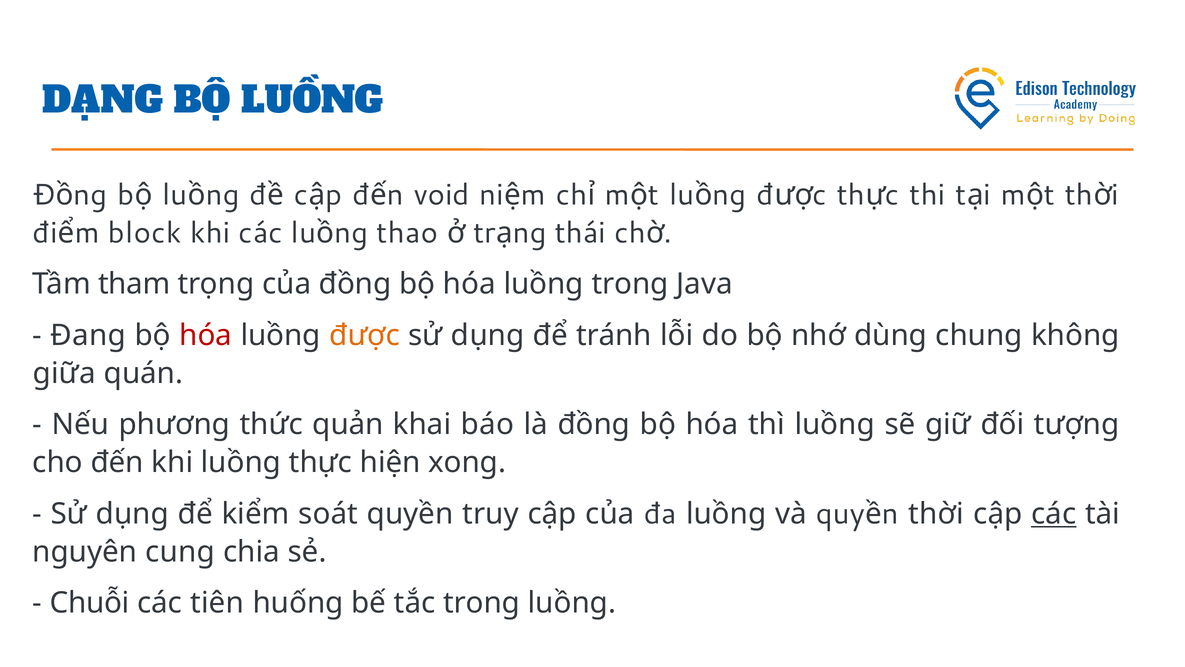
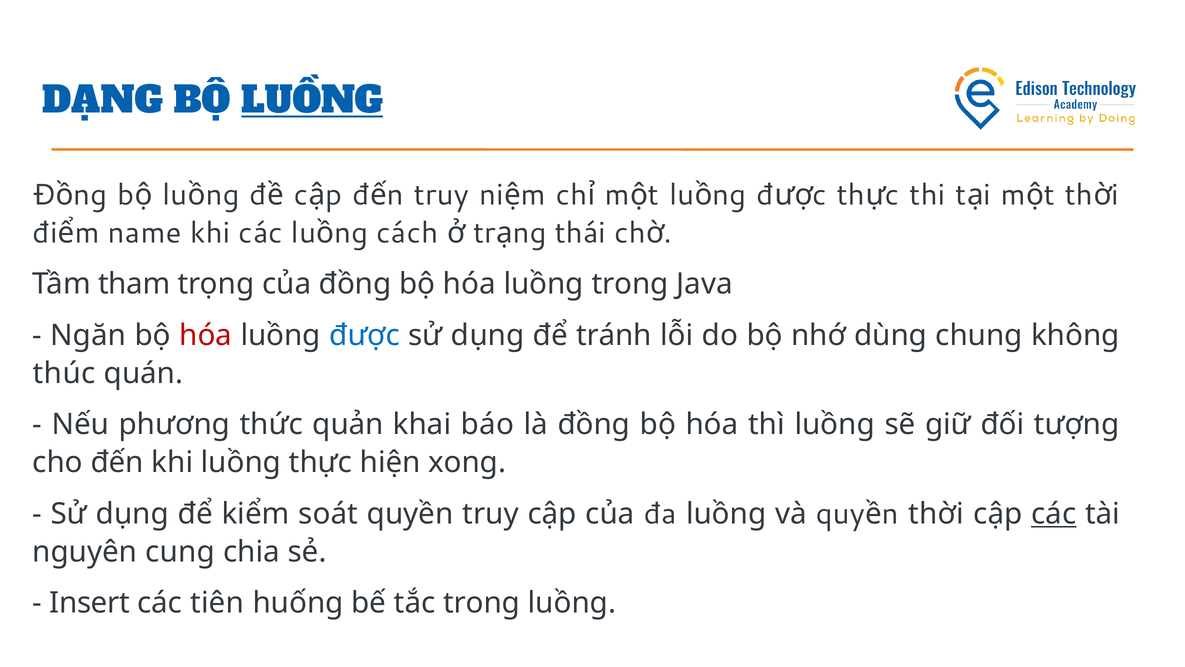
LUỒNG at (312, 101) underline: none -> present
void at (442, 195): void -> truy
block: block -> name
thao: thao -> cách
Đang: Đang -> Ngăn
được colour: orange -> blue
giữa: giữa -> thúc
Chuỗi: Chuỗi -> Insert
